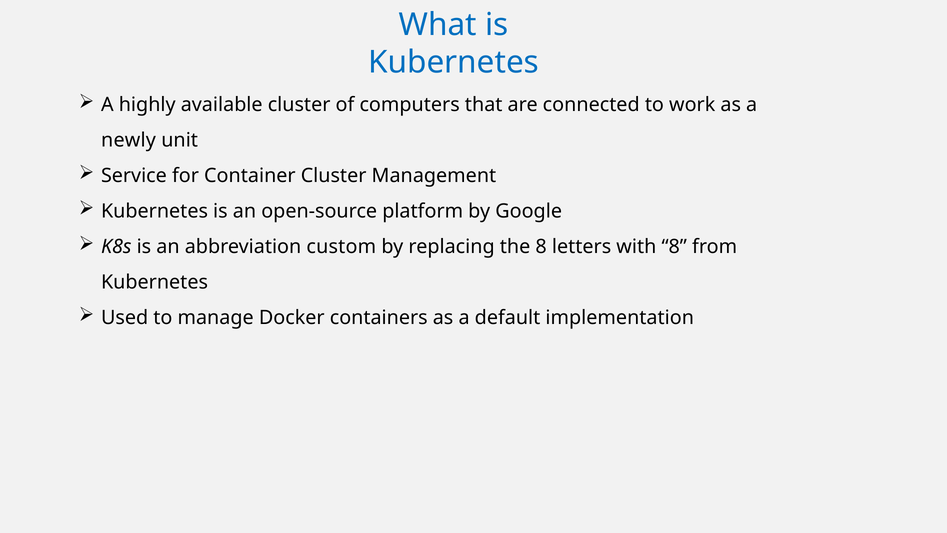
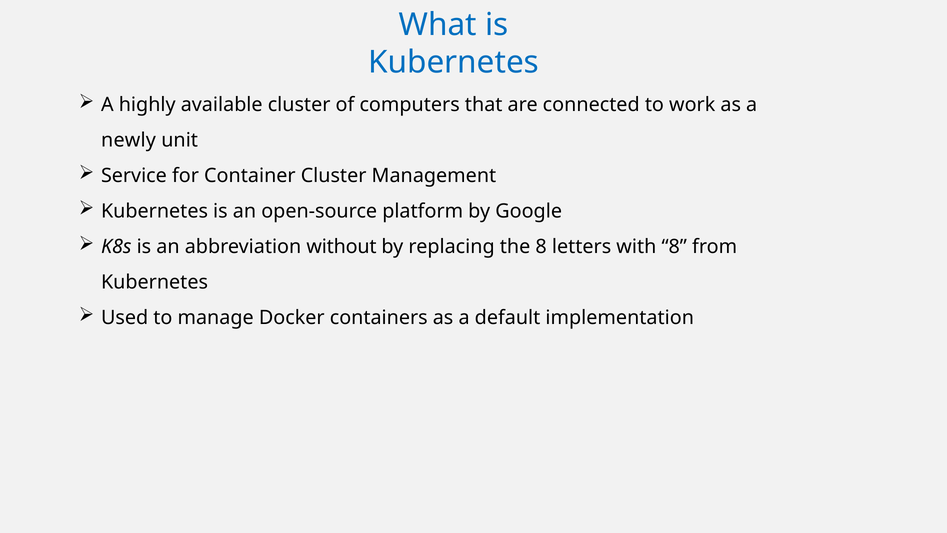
custom: custom -> without
